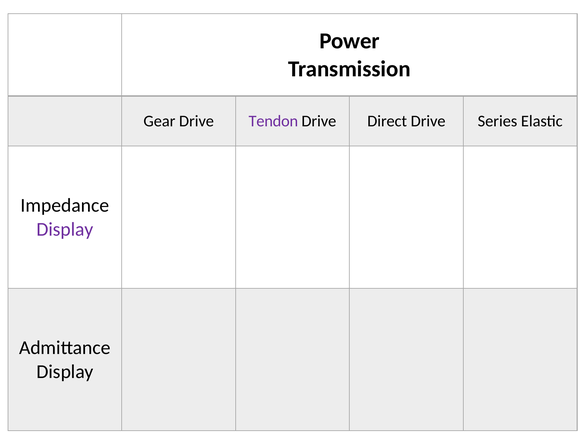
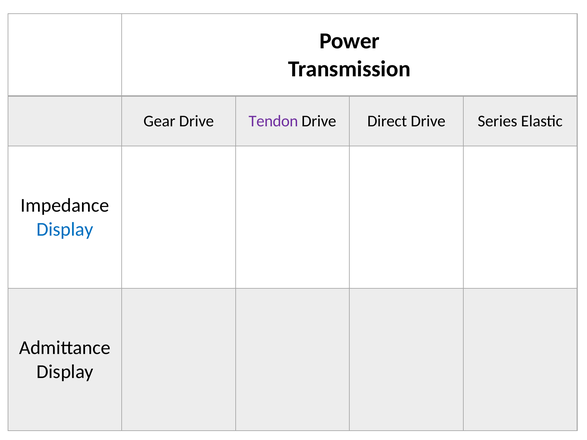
Display at (65, 229) colour: purple -> blue
